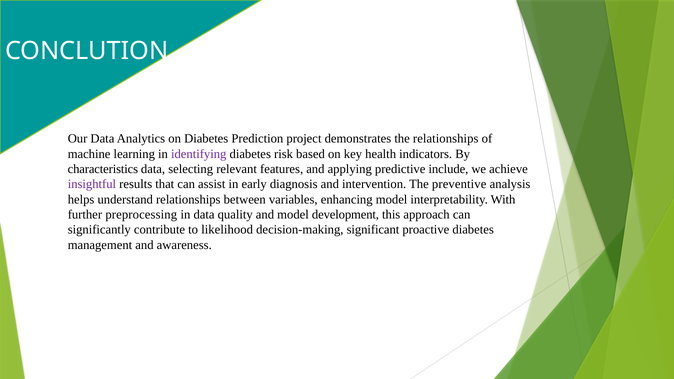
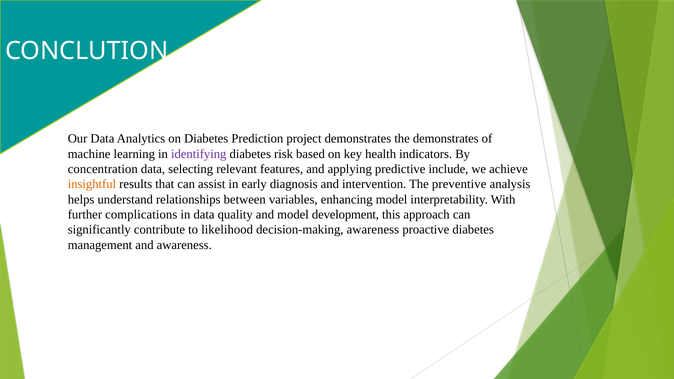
the relationships: relationships -> demonstrates
characteristics: characteristics -> concentration
insightful colour: purple -> orange
preprocessing: preprocessing -> complications
decision-making significant: significant -> awareness
